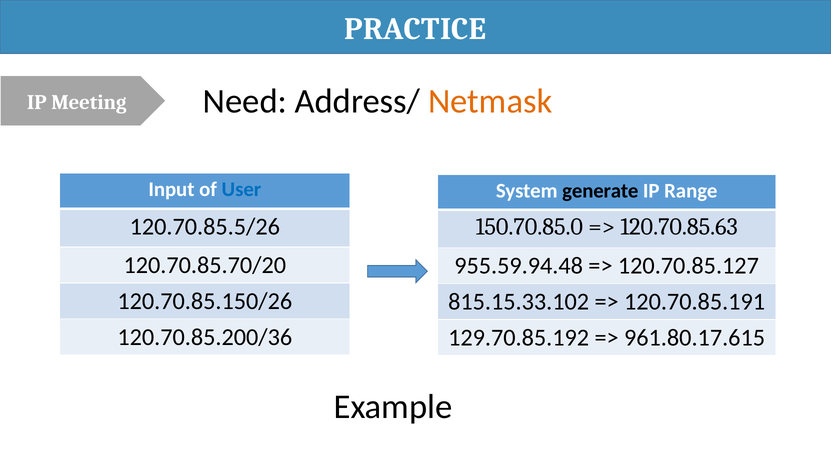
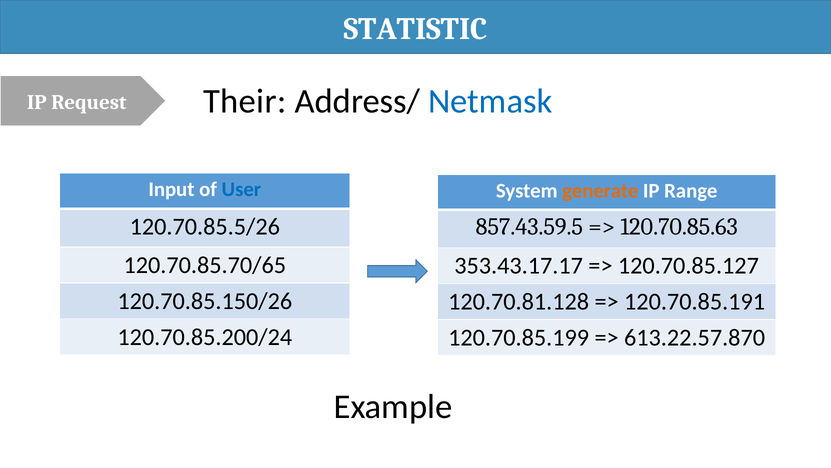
PRACTICE: PRACTICE -> STATISTIC
Need: Need -> Their
Netmask colour: orange -> blue
Meeting: Meeting -> Request
generate colour: black -> orange
150.70.85.0: 150.70.85.0 -> 857.43.59.5
120.70.85.70/20: 120.70.85.70/20 -> 120.70.85.70/65
955.59.94.48: 955.59.94.48 -> 353.43.17.17
815.15.33.102: 815.15.33.102 -> 120.70.81.128
120.70.85.200/36: 120.70.85.200/36 -> 120.70.85.200/24
129.70.85.192: 129.70.85.192 -> 120.70.85.199
961.80.17.615: 961.80.17.615 -> 613.22.57.870
